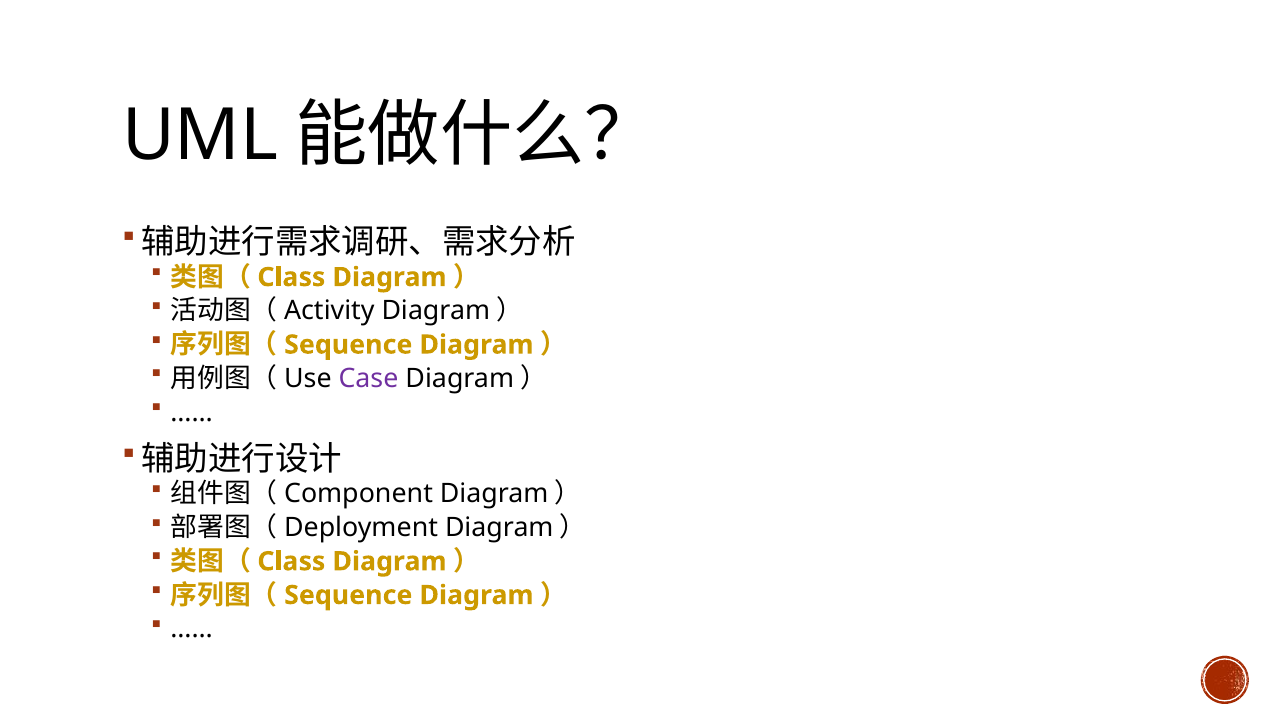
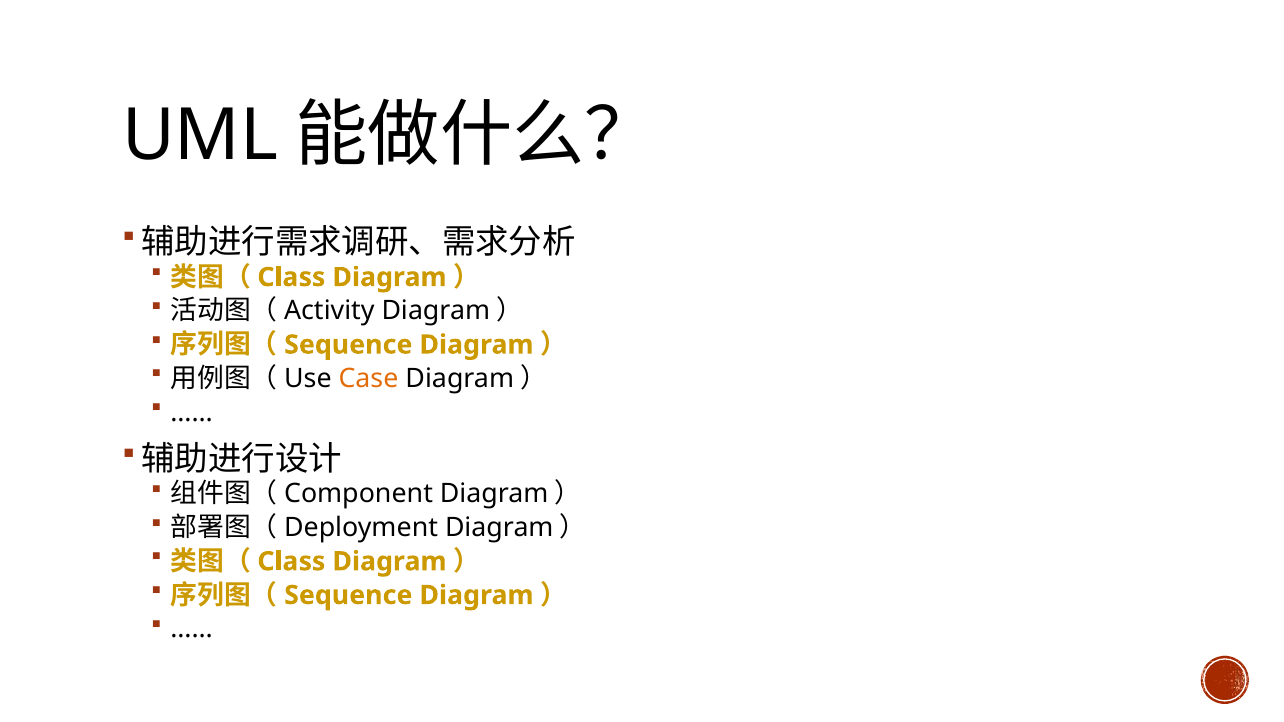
Case colour: purple -> orange
